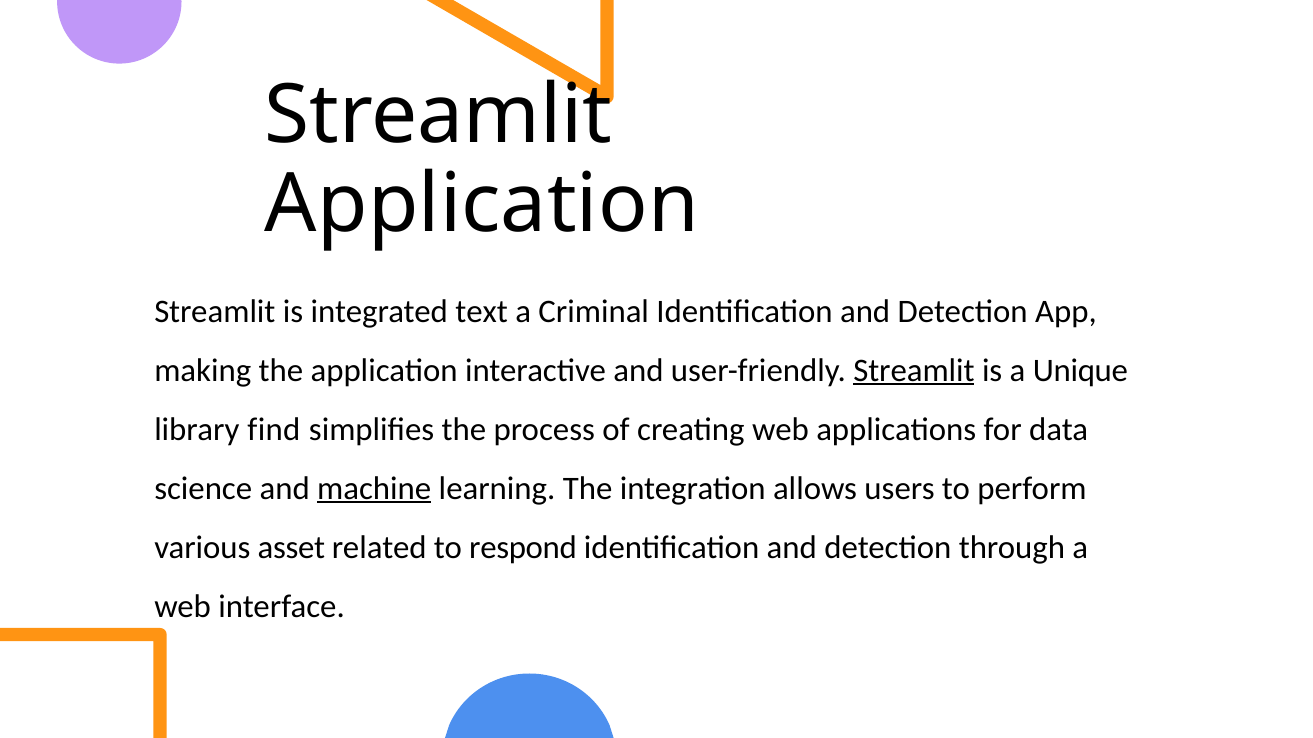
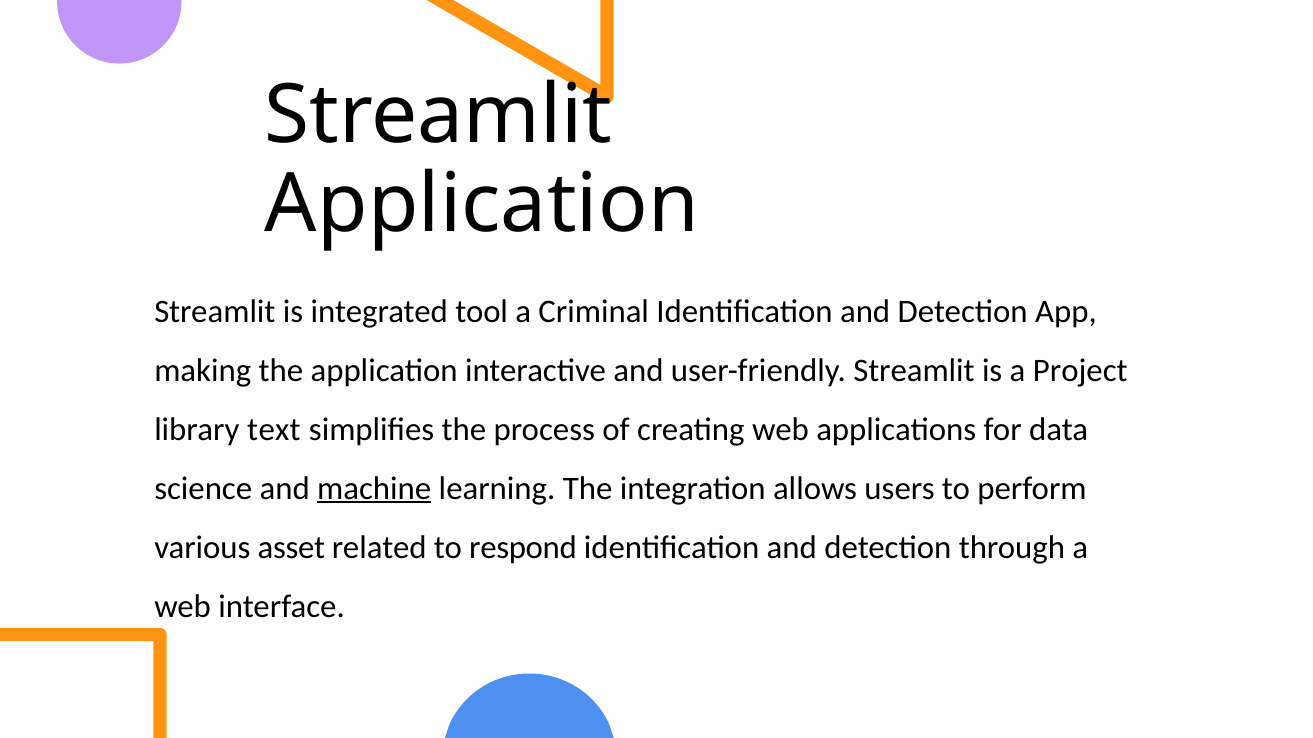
text: text -> tool
Streamlit at (914, 370) underline: present -> none
Unique: Unique -> Project
find: find -> text
